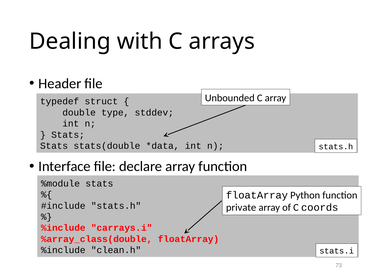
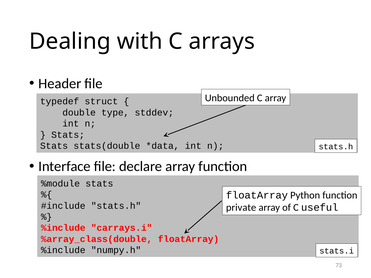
coords: coords -> useful
clean.h: clean.h -> numpy.h
